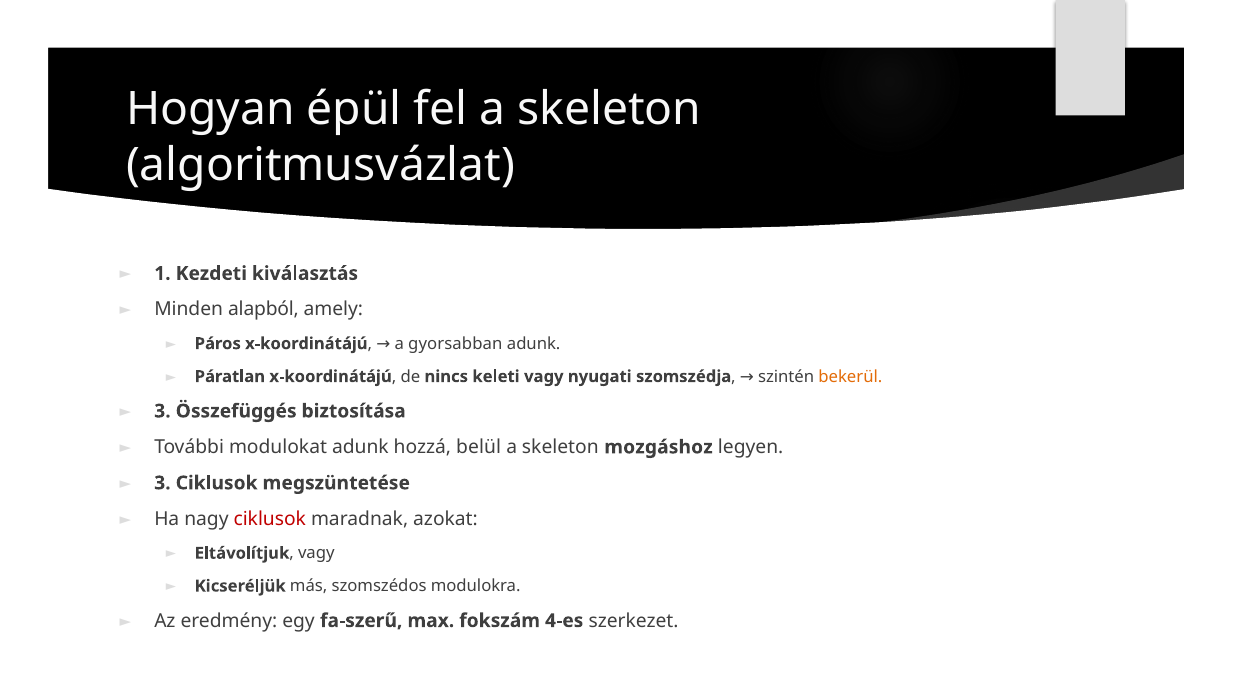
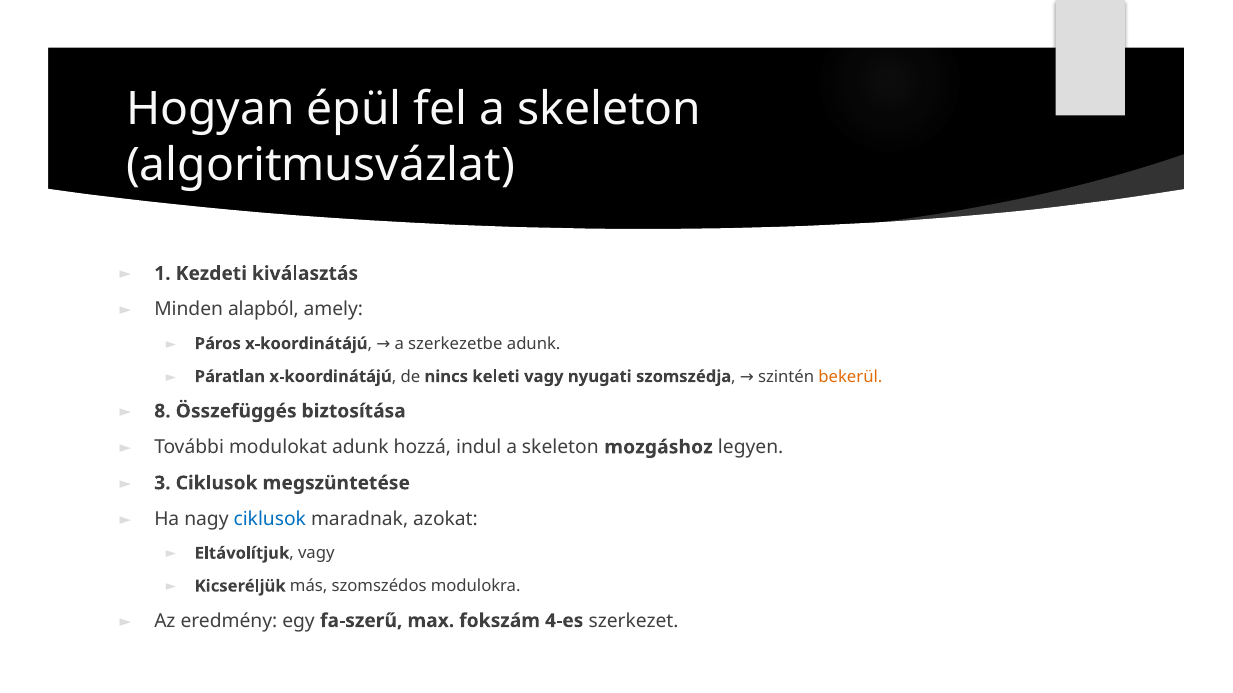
gyorsabban: gyorsabban -> szerkezetbe
3 at (162, 411): 3 -> 8
belül: belül -> indul
ciklusok at (270, 519) colour: red -> blue
